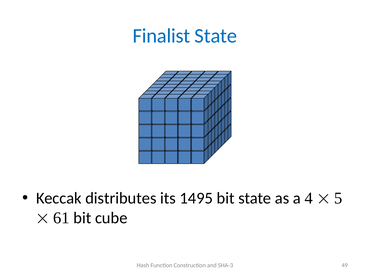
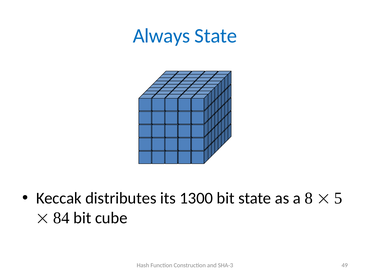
Finalist: Finalist -> Always
1495: 1495 -> 1300
4: 4 -> 8
61: 61 -> 84
